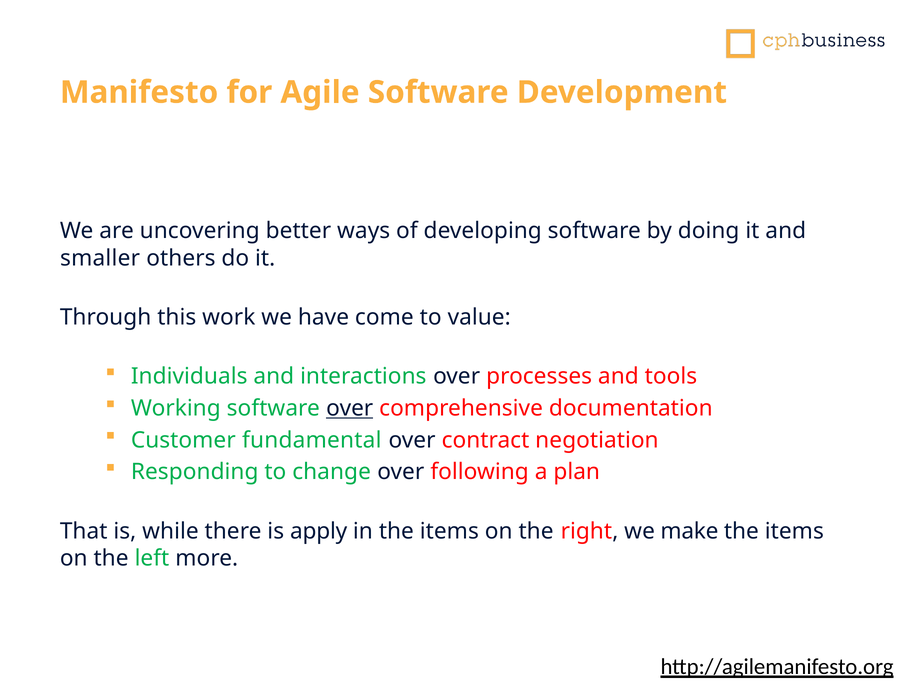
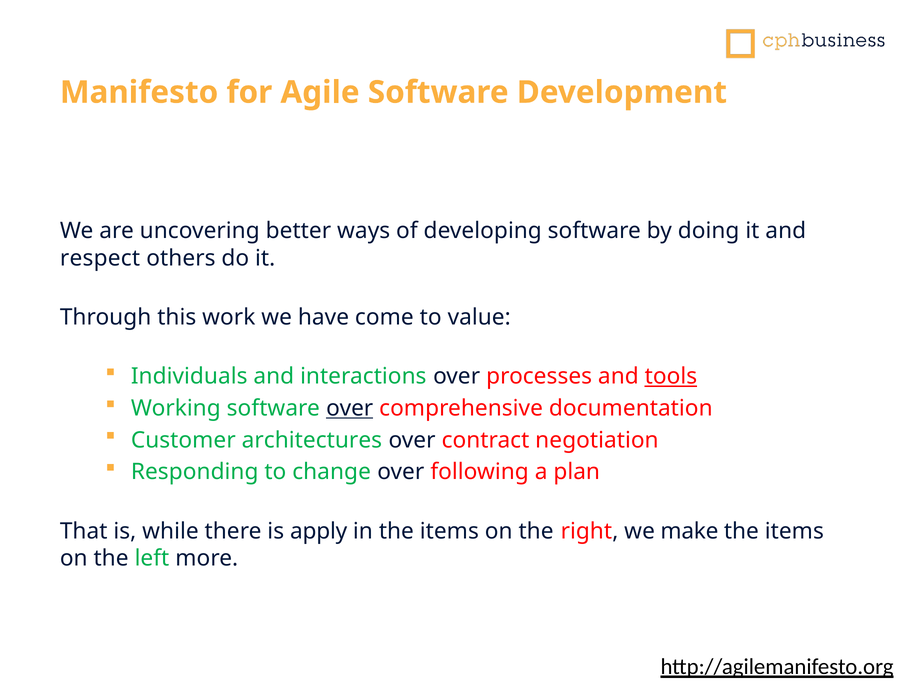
smaller: smaller -> respect
tools underline: none -> present
fundamental: fundamental -> architectures
